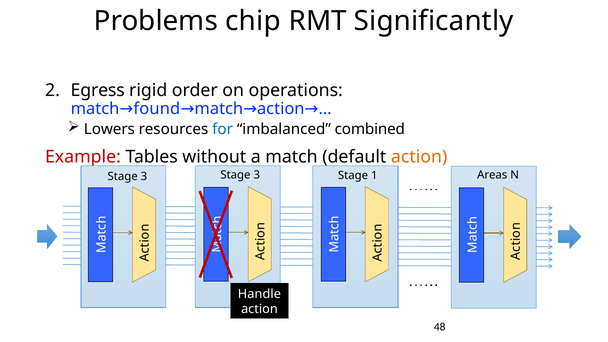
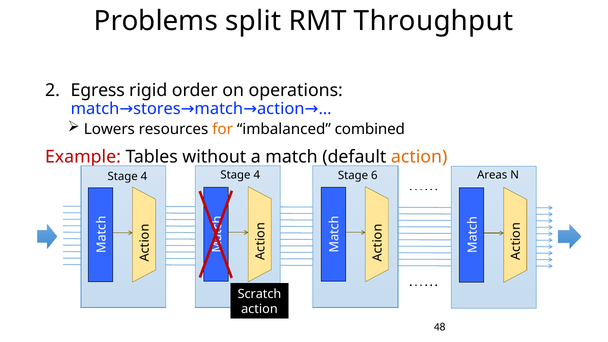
chip: chip -> split
Significantly: Significantly -> Throughput
found: found -> stores
for colour: blue -> orange
3 at (144, 176): 3 -> 4
3 at (257, 175): 3 -> 4
1: 1 -> 6
Handle: Handle -> Scratch
